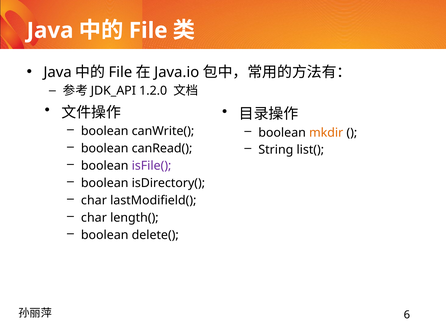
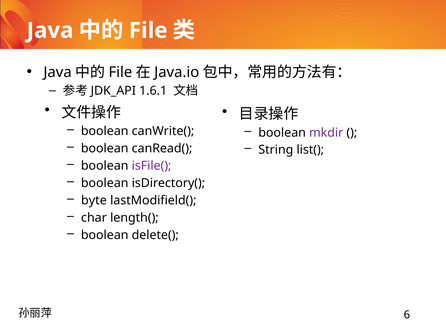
1.2.0: 1.2.0 -> 1.6.1
mkdir colour: orange -> purple
char at (94, 201): char -> byte
